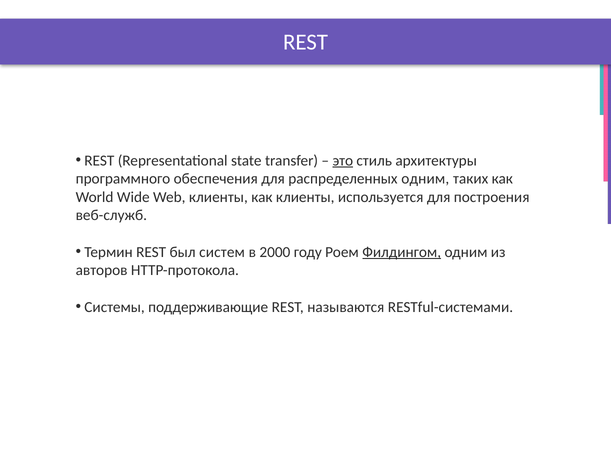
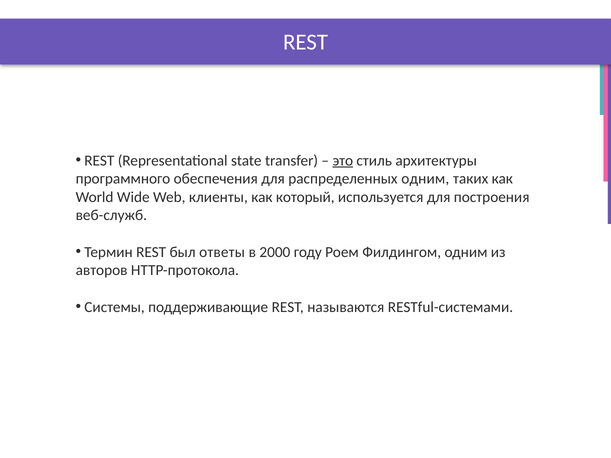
как клиенты: клиенты -> который
систем: систем -> ответы
Филдингом underline: present -> none
